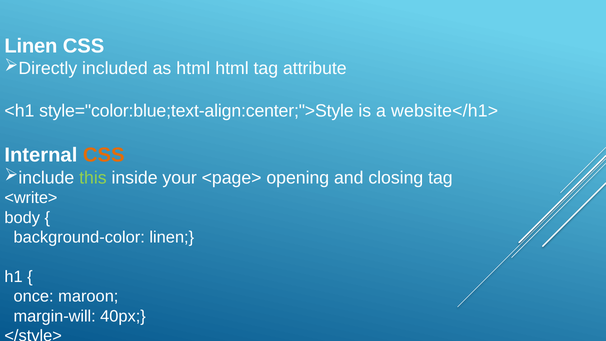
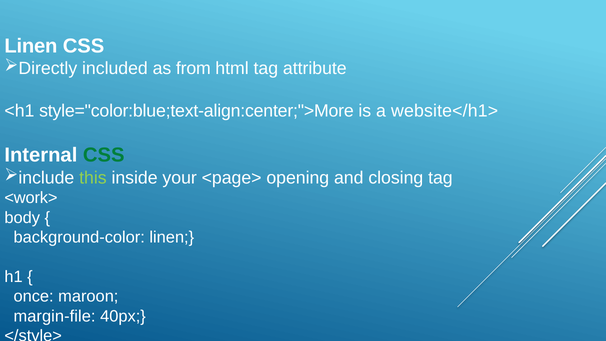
as html: html -> from
style="color:blue;text-align:center;">Style: style="color:blue;text-align:center;">Style -> style="color:blue;text-align:center;">More
CSS at (104, 155) colour: orange -> green
<write>: <write> -> <work>
margin-will: margin-will -> margin-file
